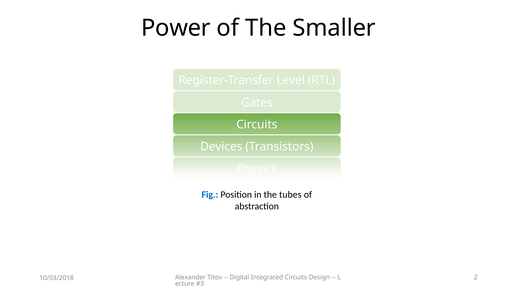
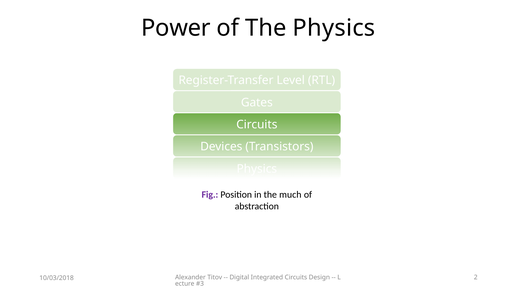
The Smaller: Smaller -> Physics
Fig colour: blue -> purple
tubes: tubes -> much
